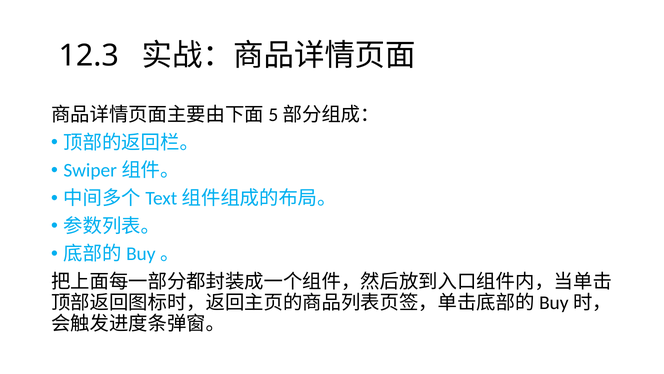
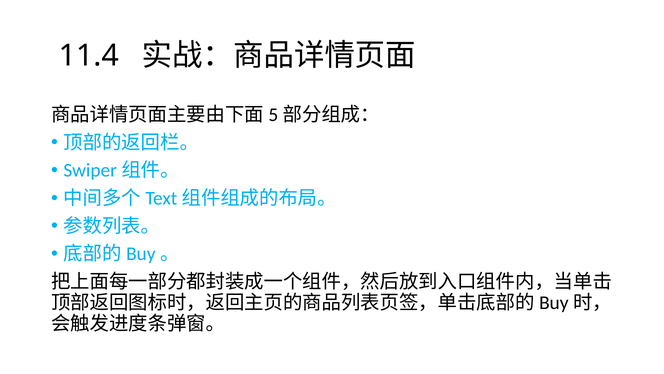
12.3: 12.3 -> 11.4
